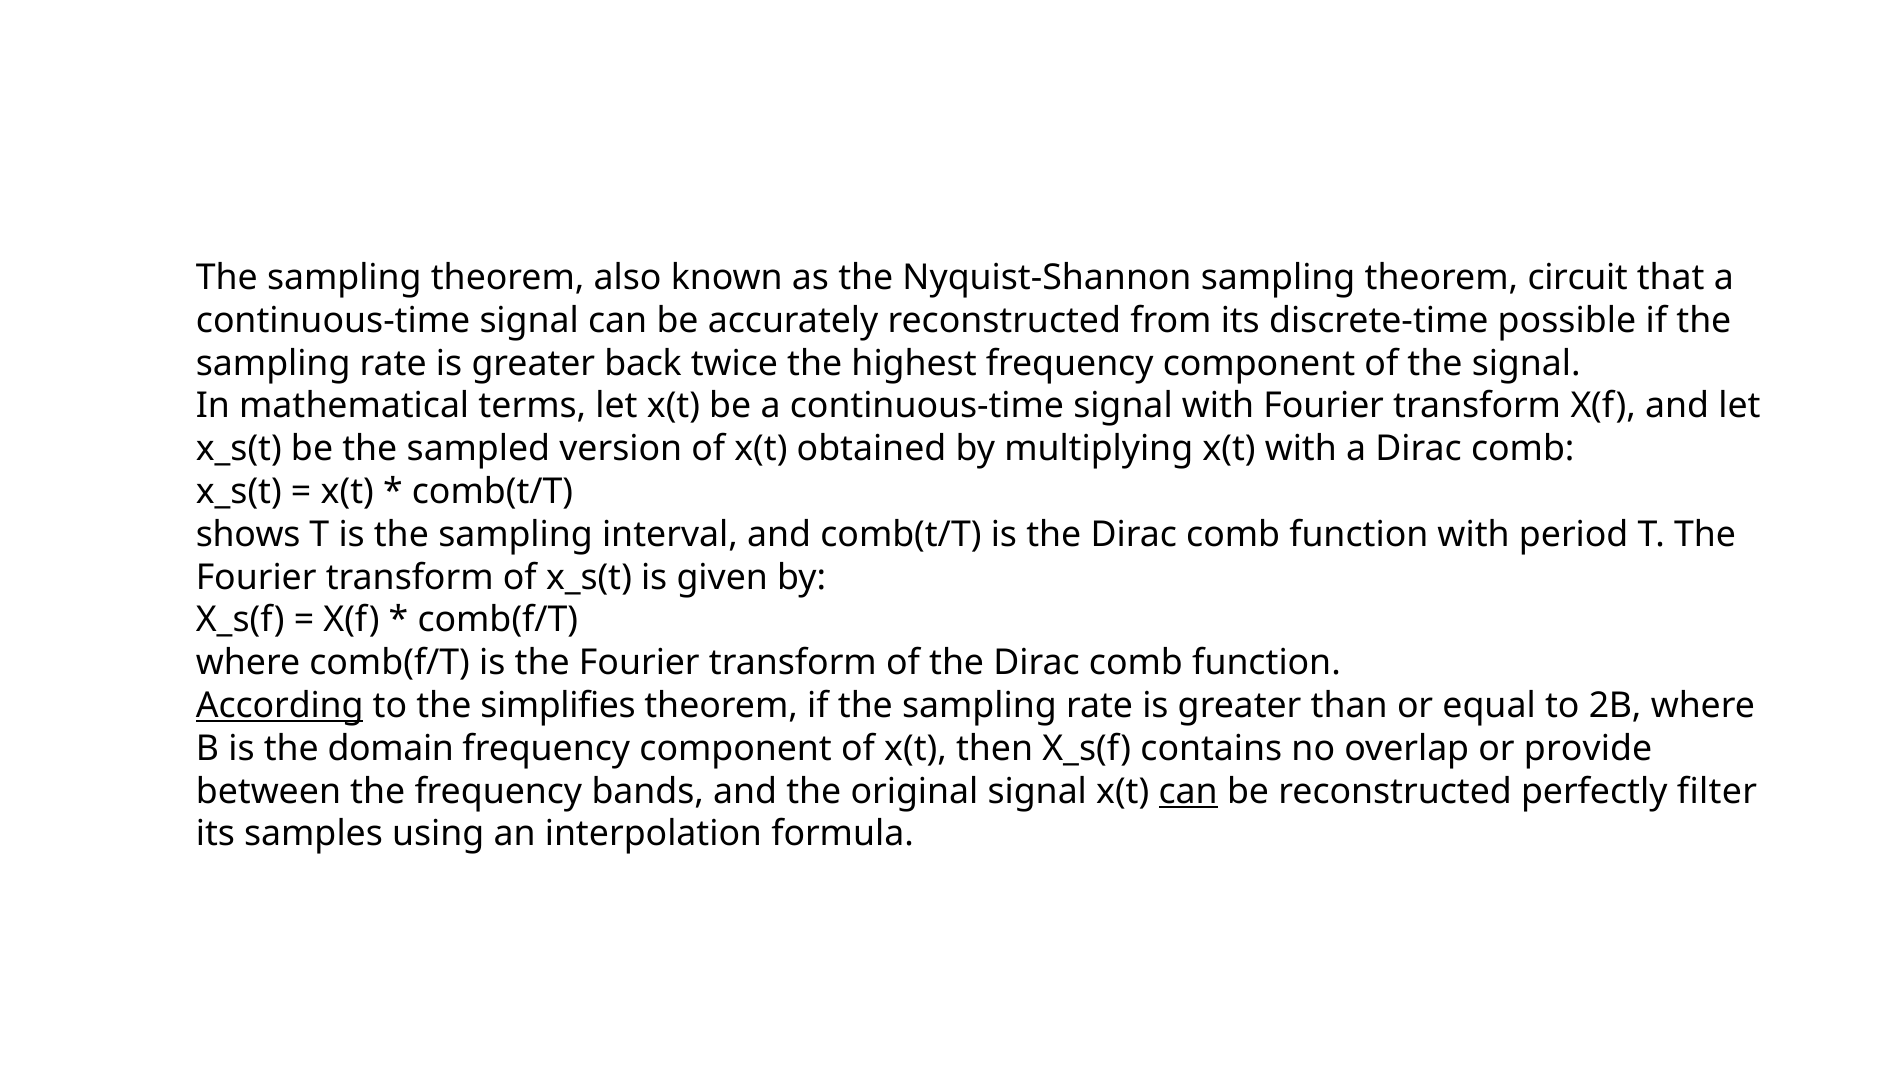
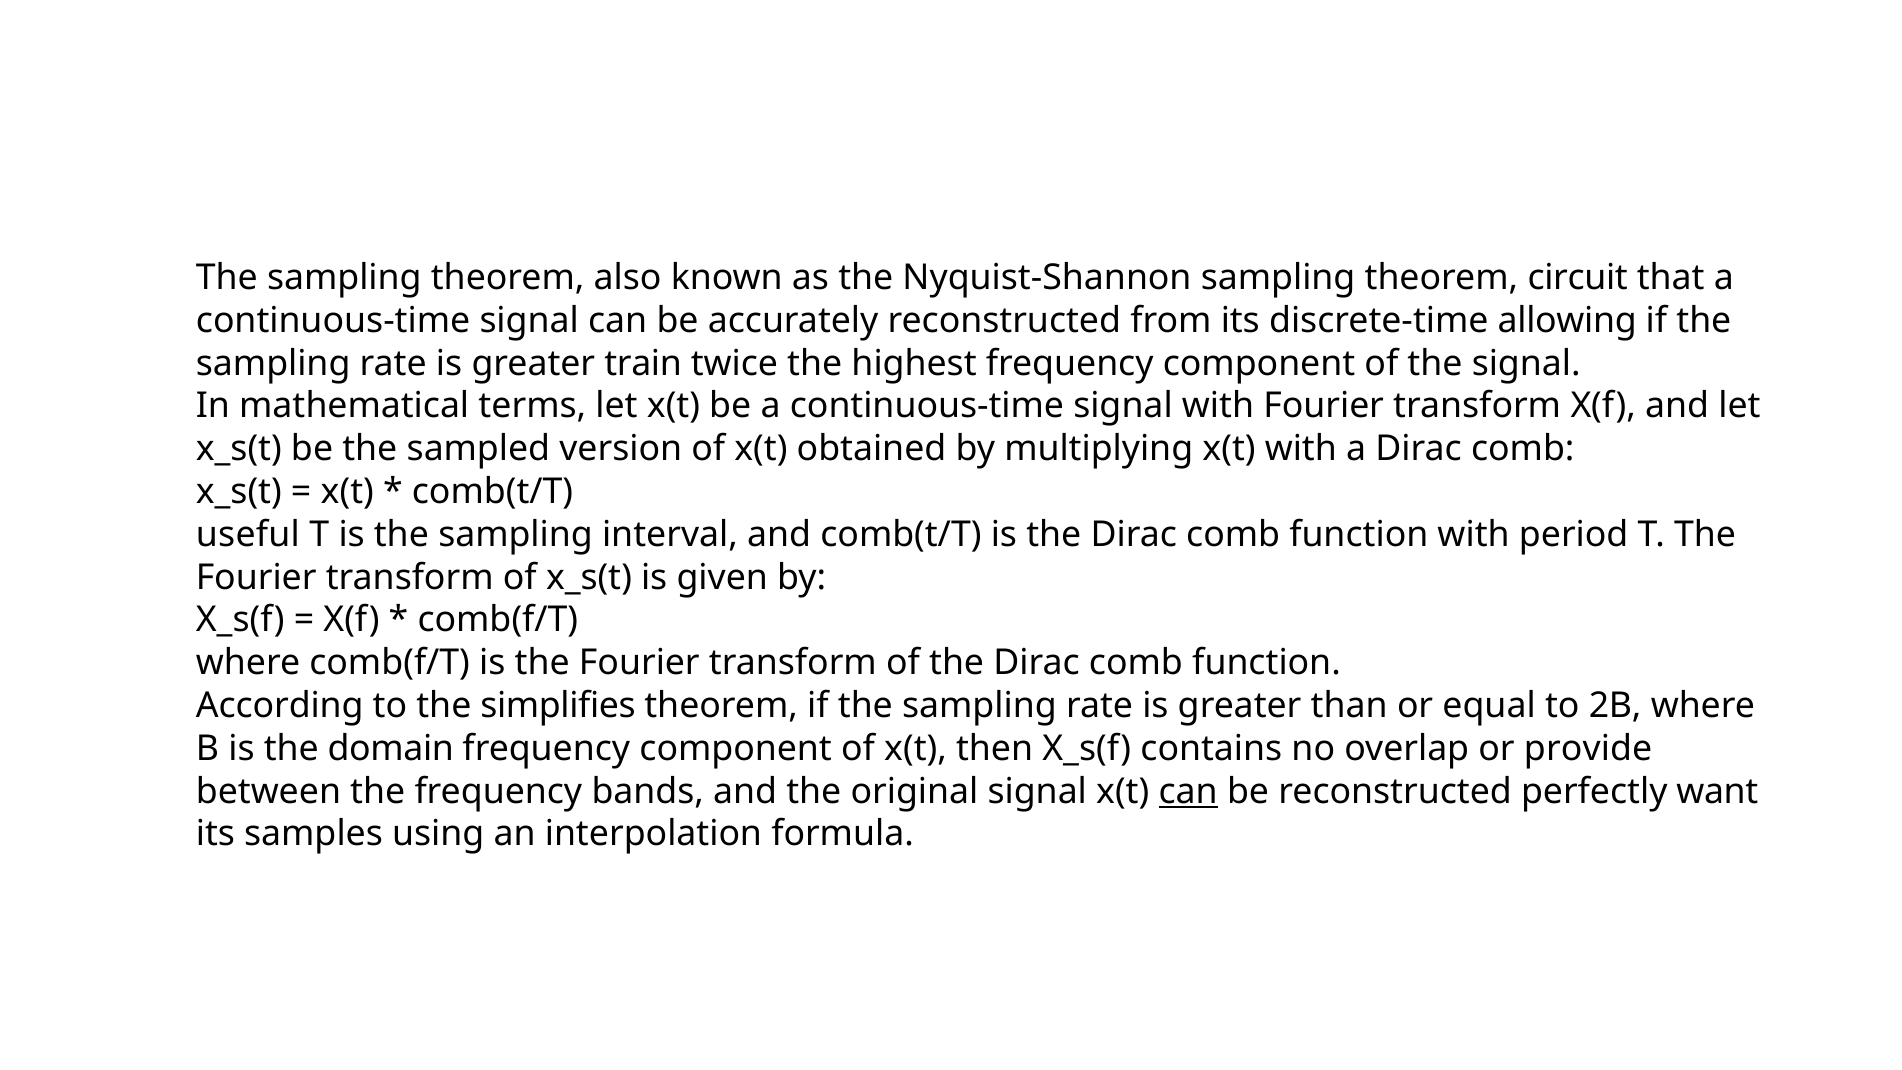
possible: possible -> allowing
back: back -> train
shows: shows -> useful
According underline: present -> none
filter: filter -> want
